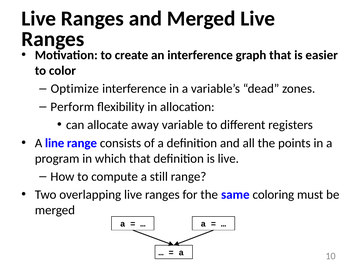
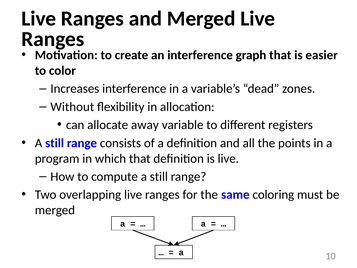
Optimize: Optimize -> Increases
Perform: Perform -> Without
line at (55, 143): line -> still
